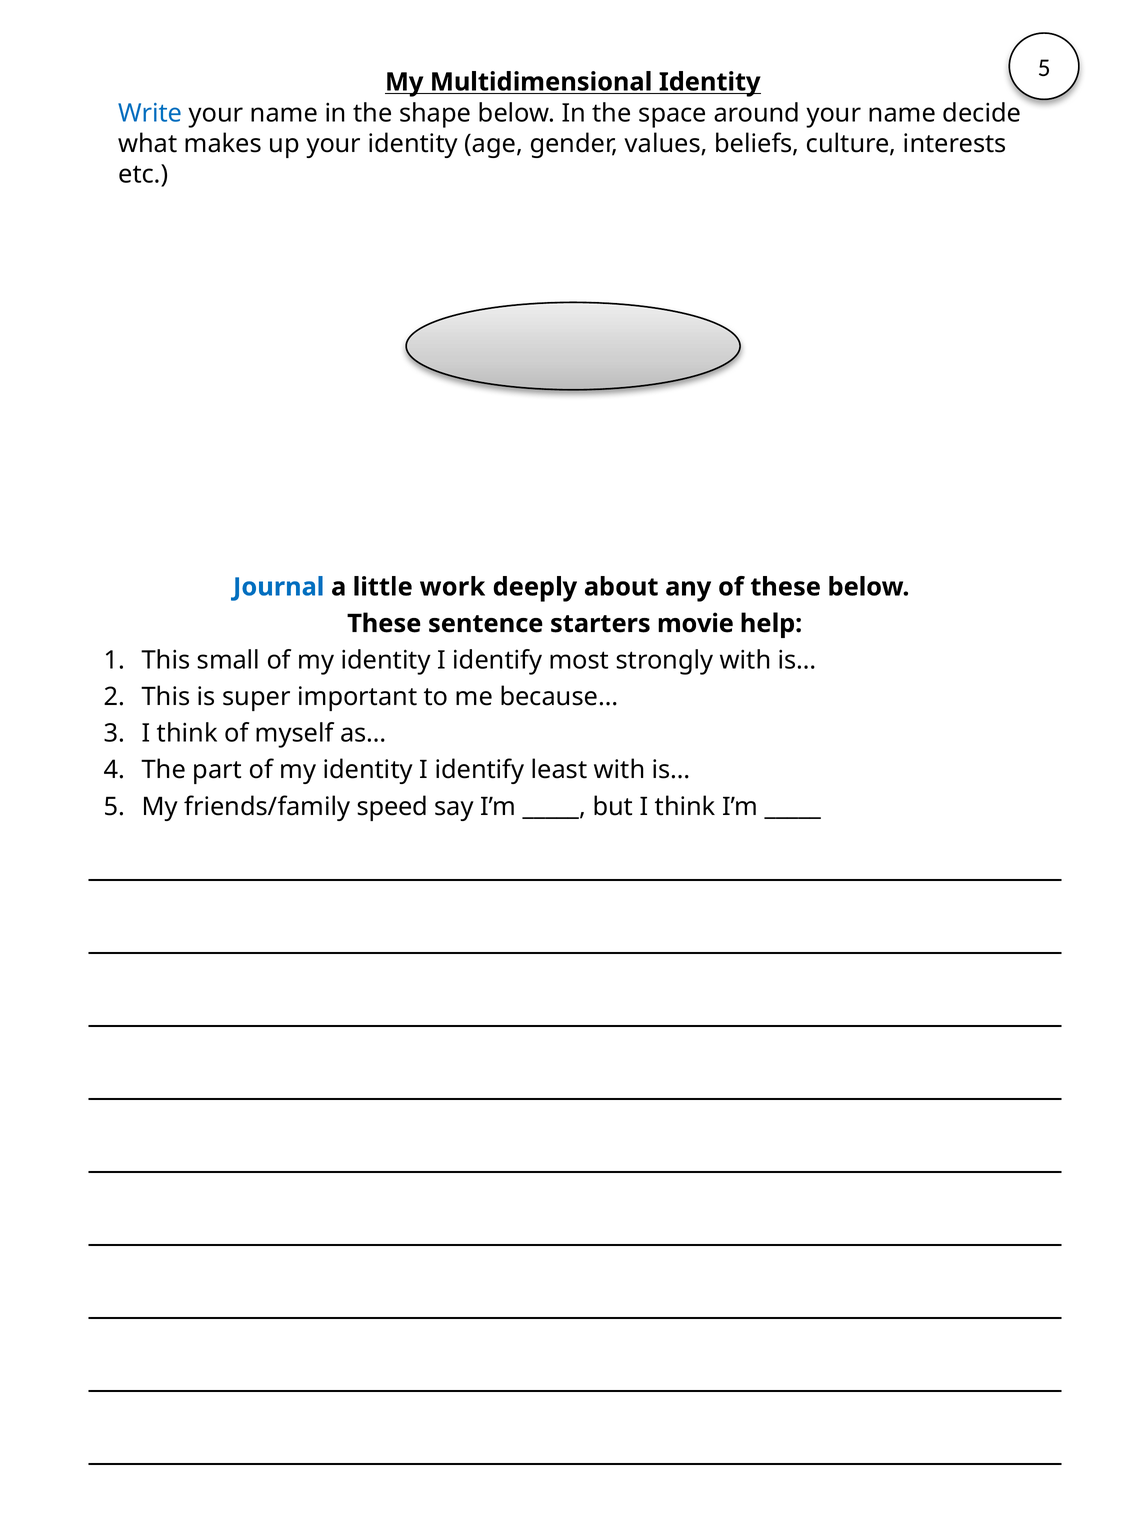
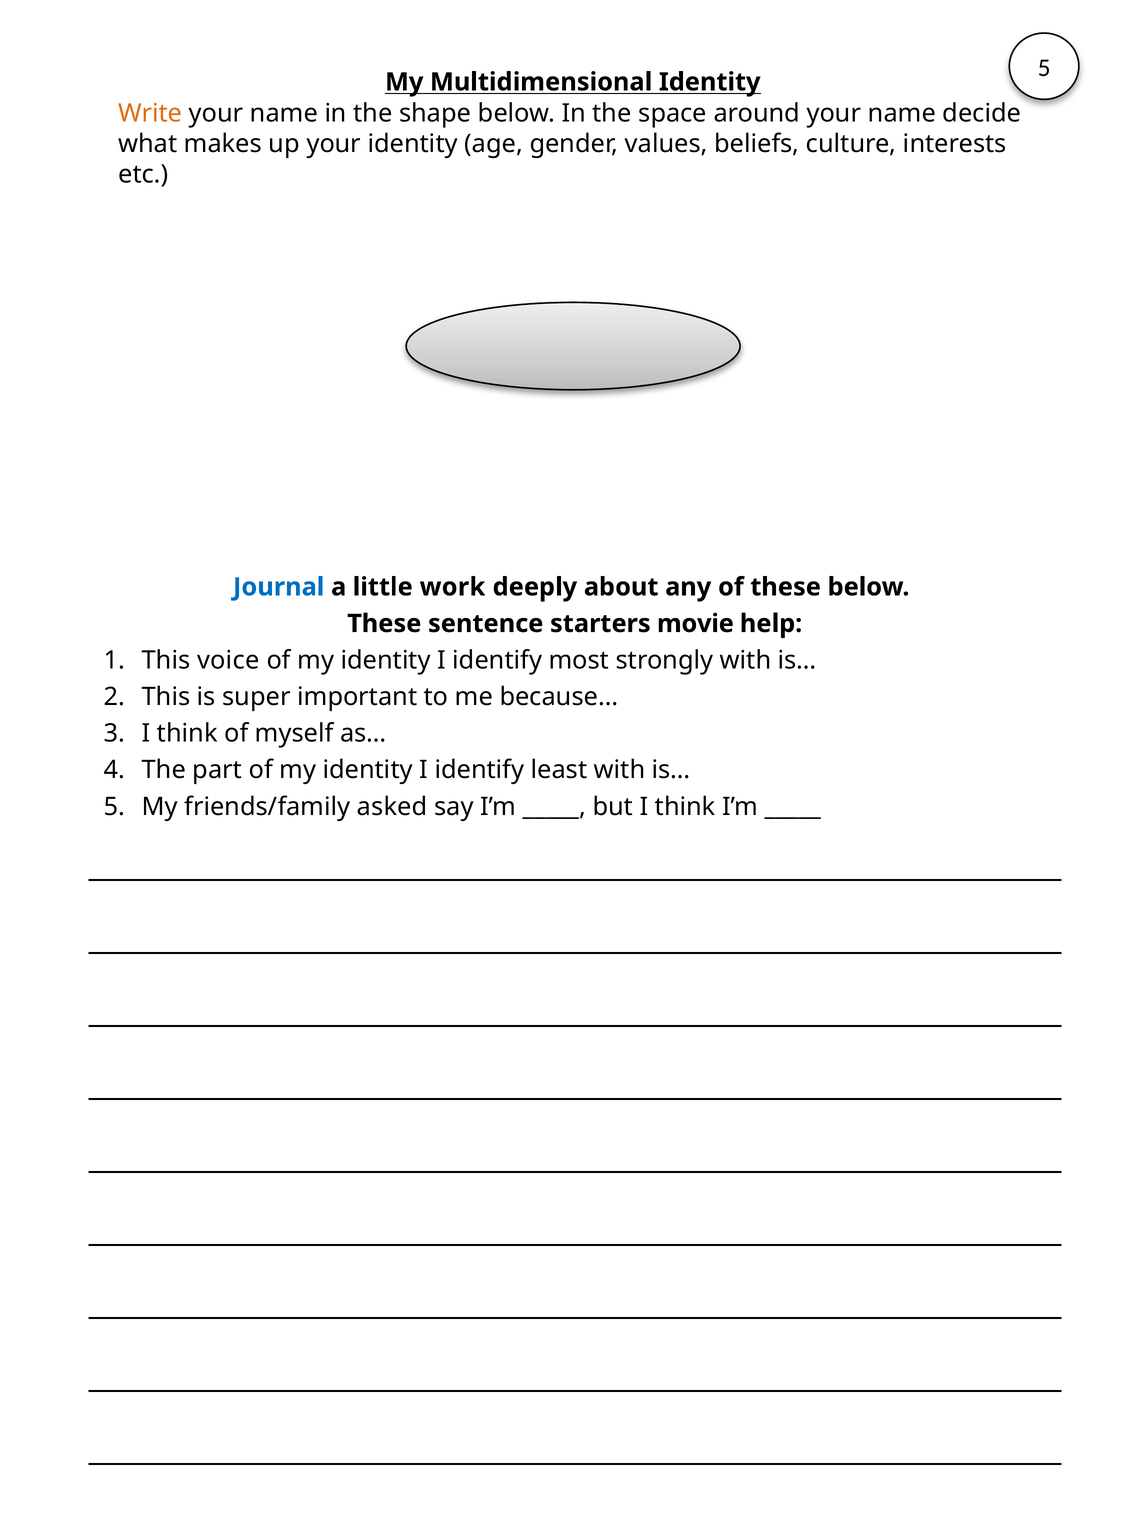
Write colour: blue -> orange
small: small -> voice
speed: speed -> asked
